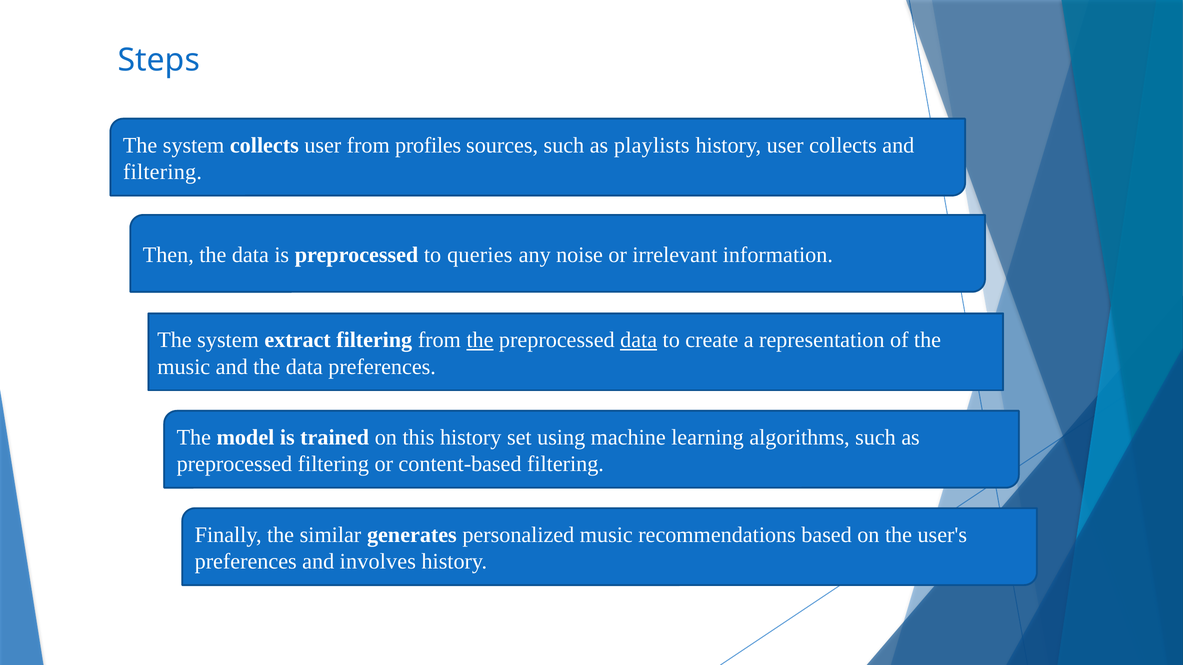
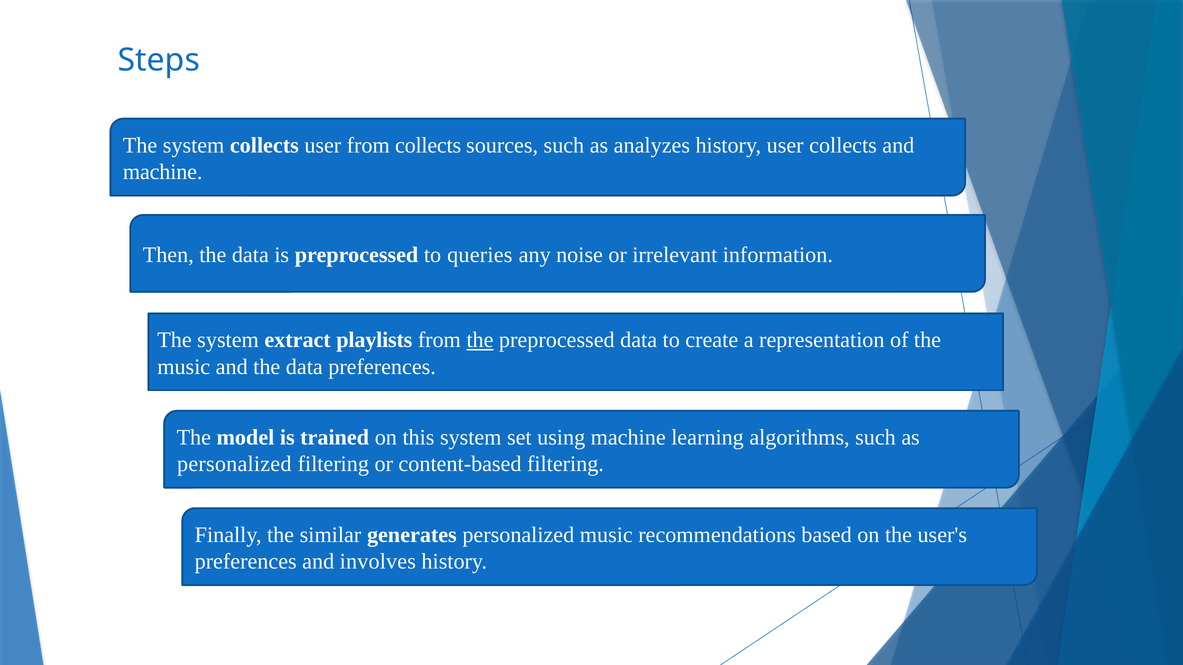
from profiles: profiles -> collects
playlists: playlists -> analyzes
filtering at (162, 172): filtering -> machine
extract filtering: filtering -> playlists
data at (639, 340) underline: present -> none
this history: history -> system
preprocessed at (234, 464): preprocessed -> personalized
